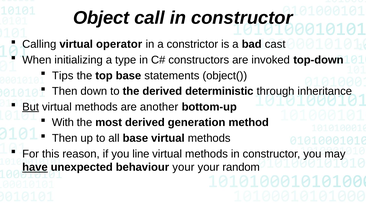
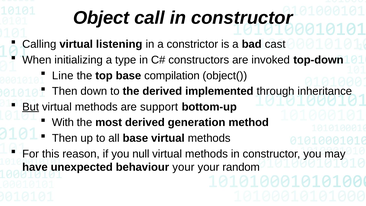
operator: operator -> listening
Tips: Tips -> Line
statements: statements -> compilation
deterministic: deterministic -> implemented
another: another -> support
line: line -> null
have underline: present -> none
